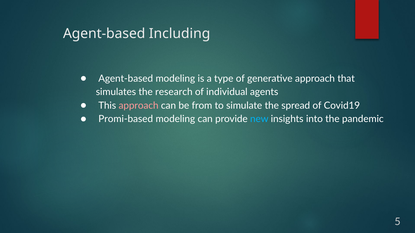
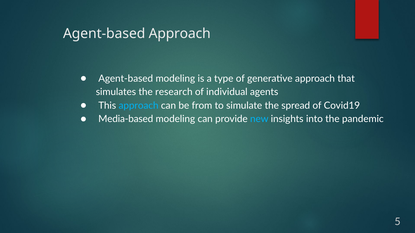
Agent-based Including: Including -> Approach
approach at (139, 106) colour: pink -> light blue
Promi-based: Promi-based -> Media-based
